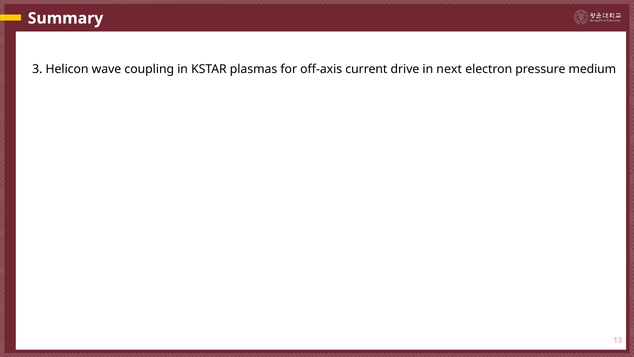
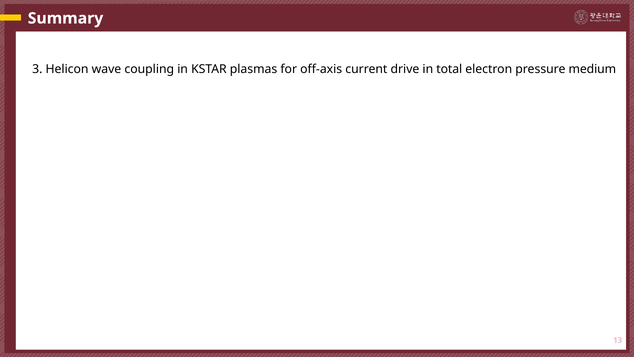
next: next -> total
